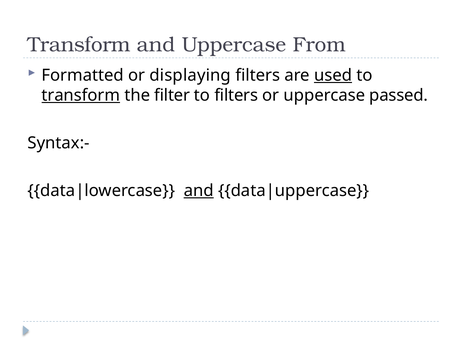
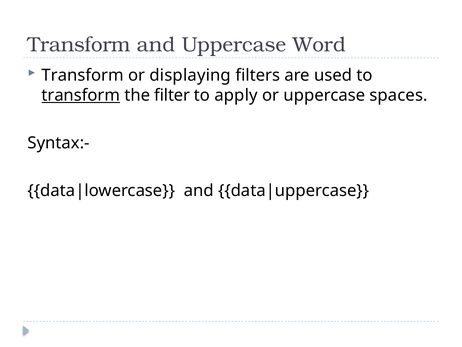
From: From -> Word
Formatted at (83, 75): Formatted -> Transform
used underline: present -> none
to filters: filters -> apply
passed: passed -> spaces
and at (199, 191) underline: present -> none
